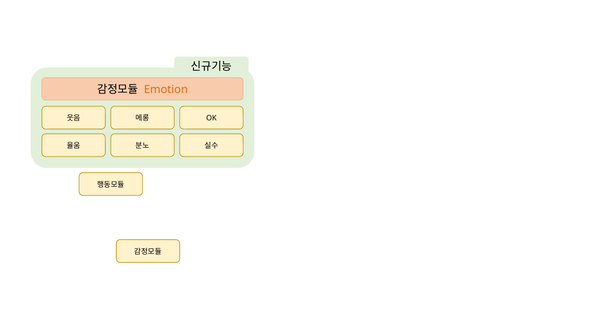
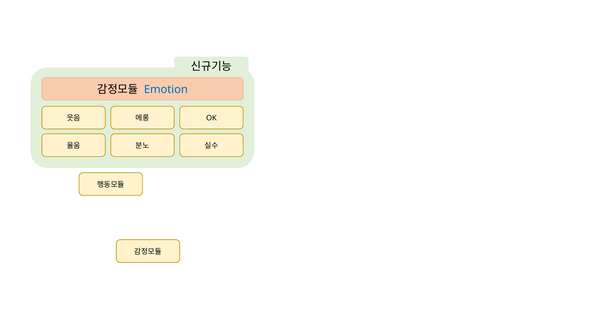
Emotion colour: orange -> blue
